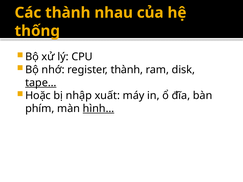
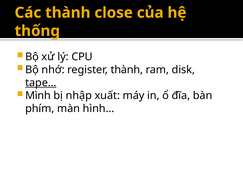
nhau: nhau -> close
Hoặc: Hoặc -> Mình
hình… underline: present -> none
